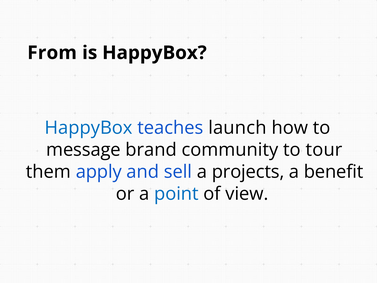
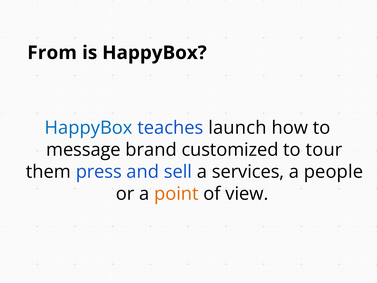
community: community -> customized
apply: apply -> press
projects: projects -> services
benefit: benefit -> people
point colour: blue -> orange
